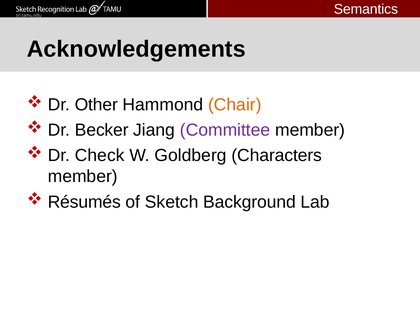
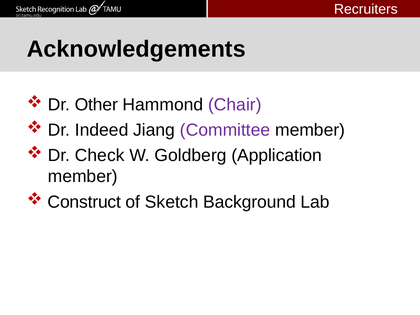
Semantics: Semantics -> Recruiters
Chair colour: orange -> purple
Becker: Becker -> Indeed
Characters: Characters -> Application
Résumés: Résumés -> Construct
